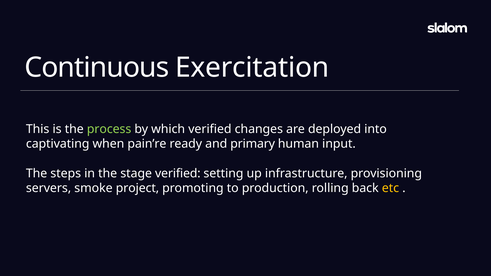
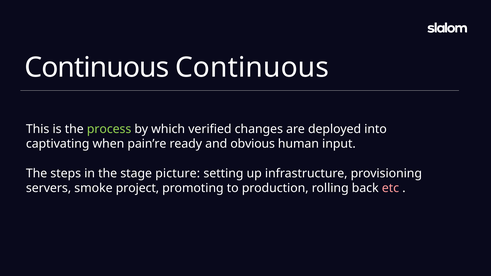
Continuous Exercitation: Exercitation -> Continuous
primary: primary -> obvious
stage verified: verified -> picture
etc colour: yellow -> pink
